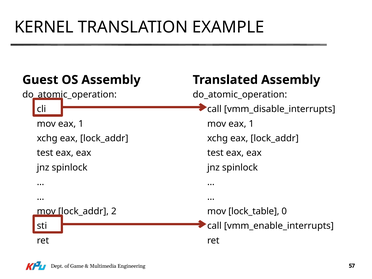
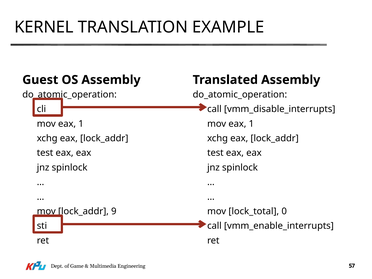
2: 2 -> 9
lock_table: lock_table -> lock_total
